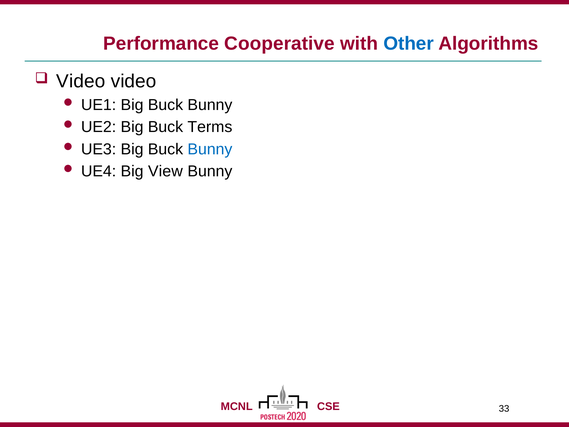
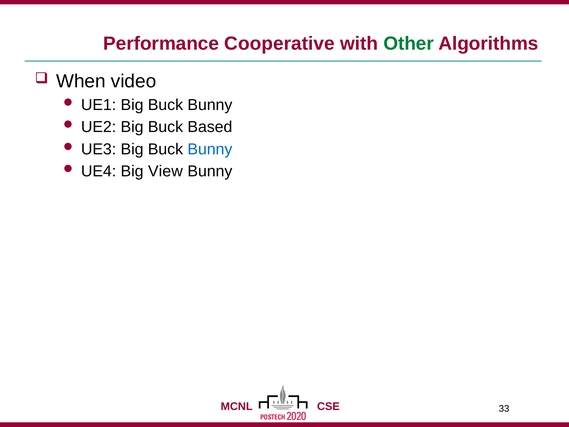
Other colour: blue -> green
Video at (81, 81): Video -> When
Terms: Terms -> Based
